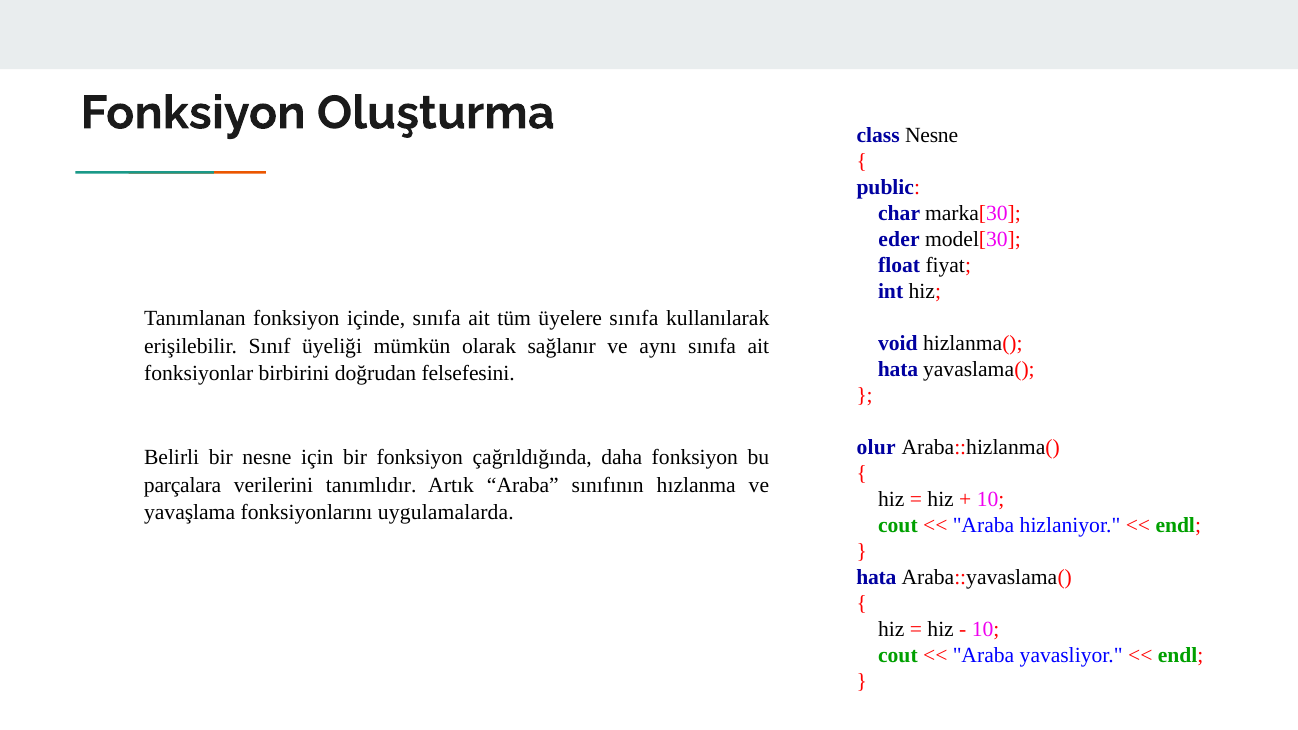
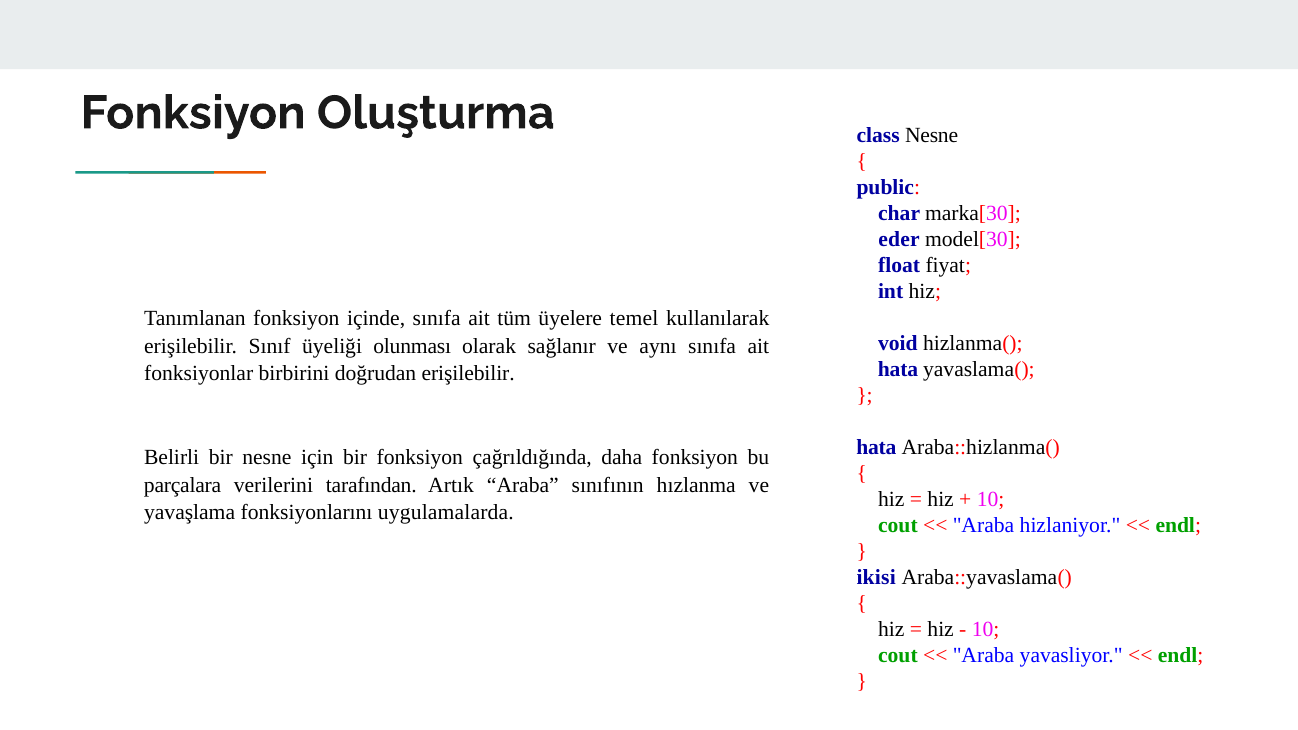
üyelere sınıfa: sınıfa -> temel
mümkün: mümkün -> olunması
doğrudan felsefesini: felsefesini -> erişilebilir
olur at (876, 447): olur -> hata
tanımlıdır: tanımlıdır -> tarafından
hata at (876, 577): hata -> ikisi
